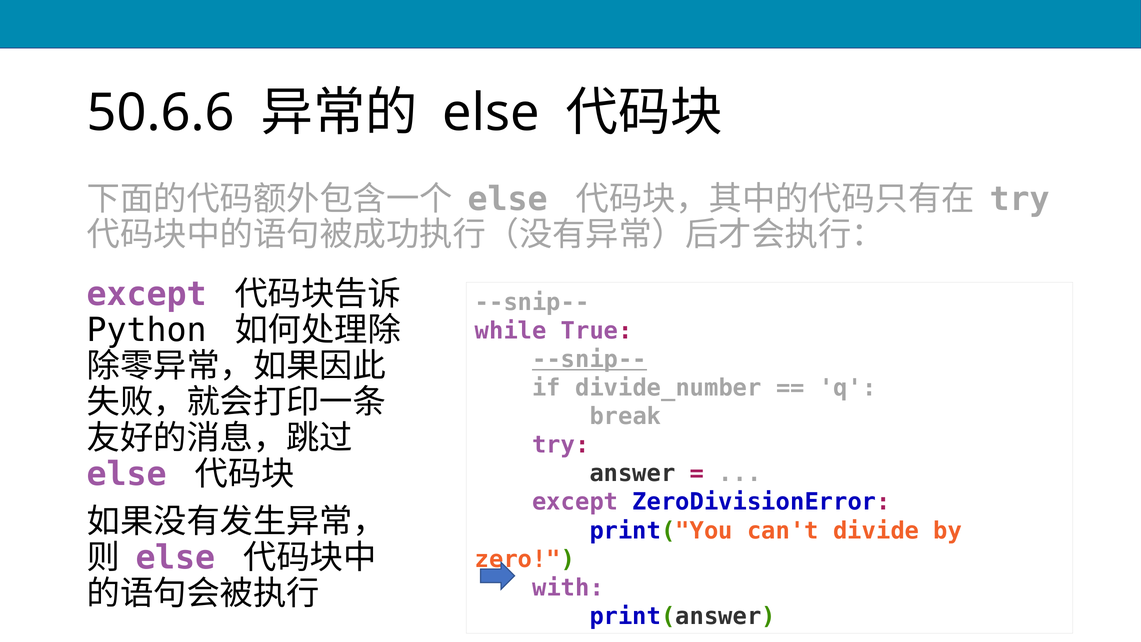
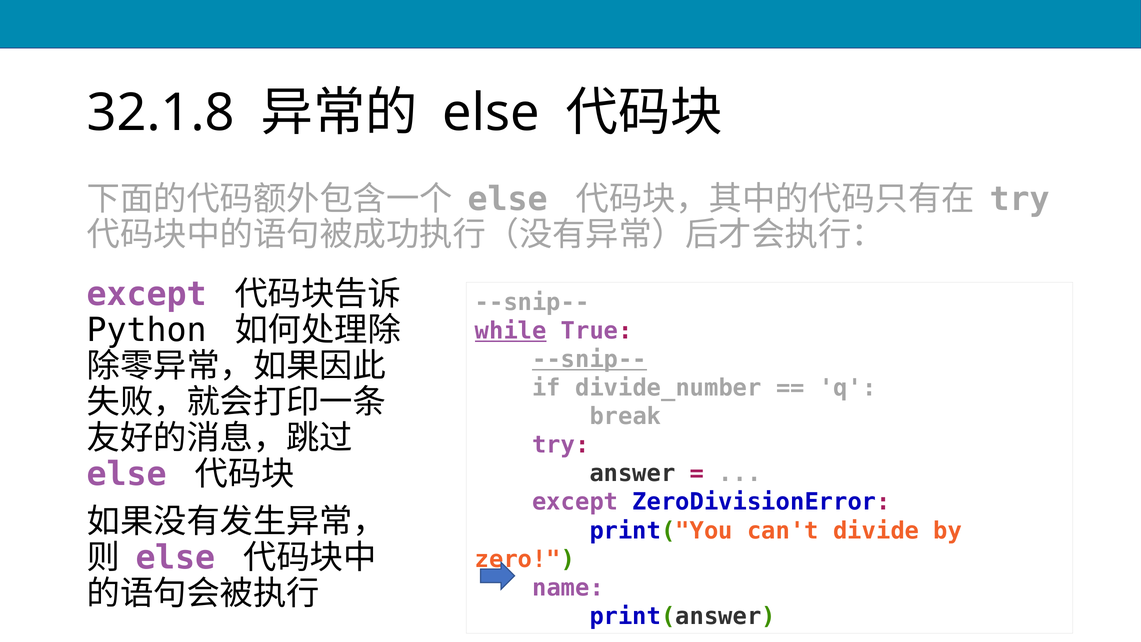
50.6.6: 50.6.6 -> 32.1.8
while underline: none -> present
with: with -> name
